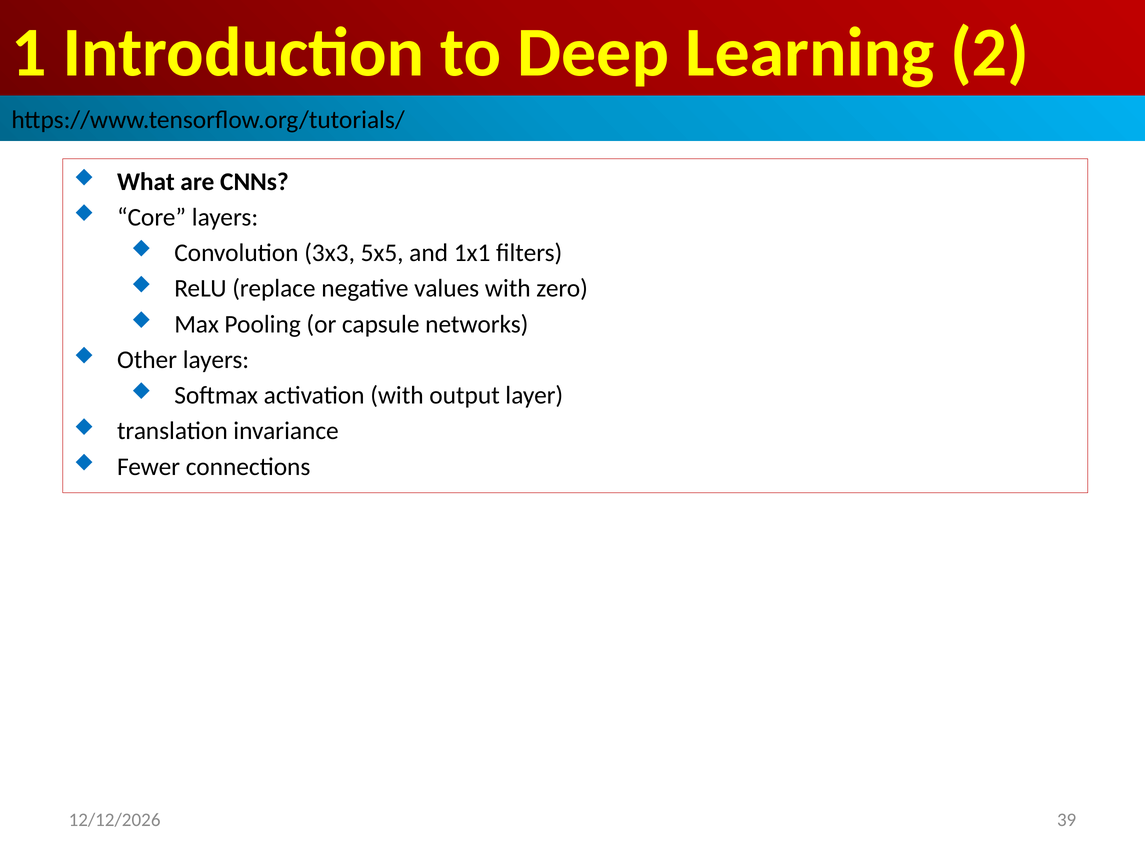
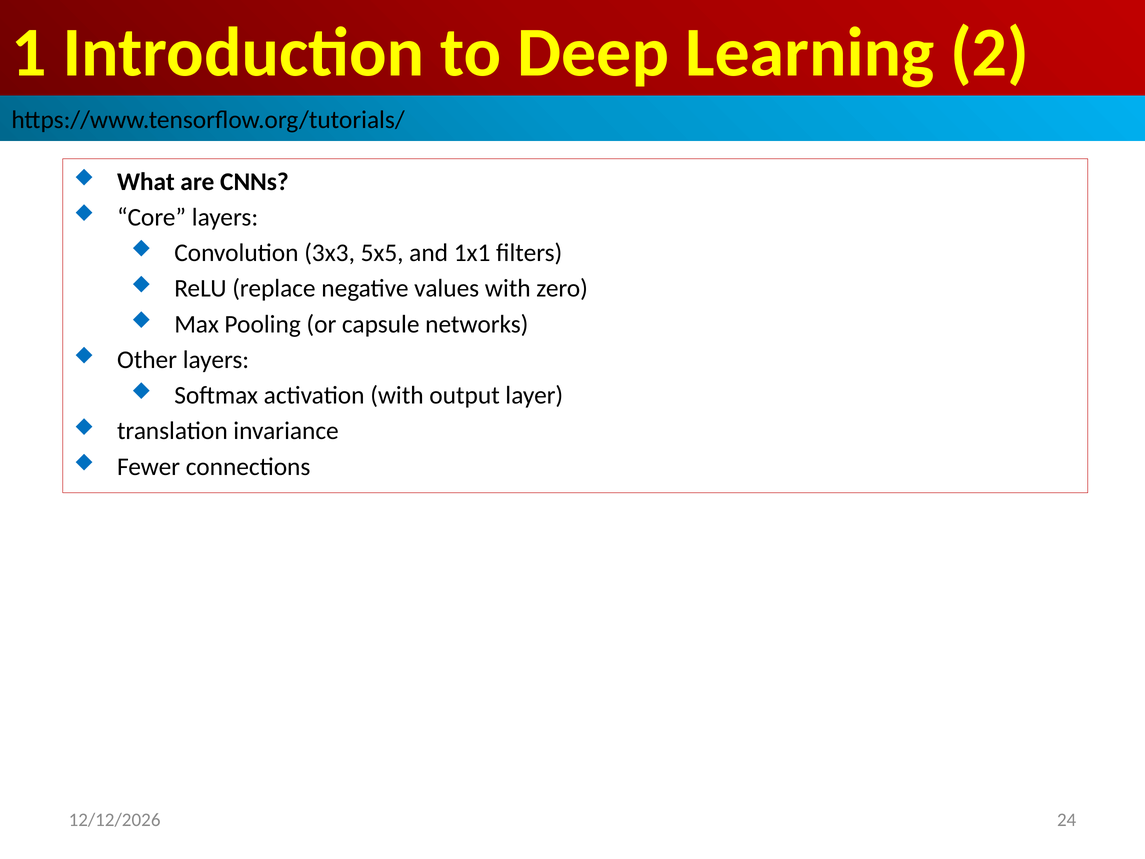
39: 39 -> 24
